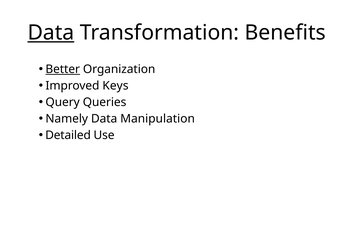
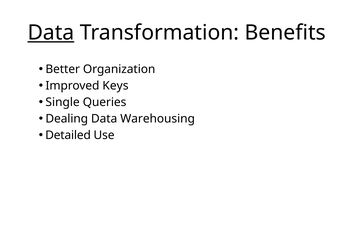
Better underline: present -> none
Query: Query -> Single
Namely: Namely -> Dealing
Manipulation: Manipulation -> Warehousing
